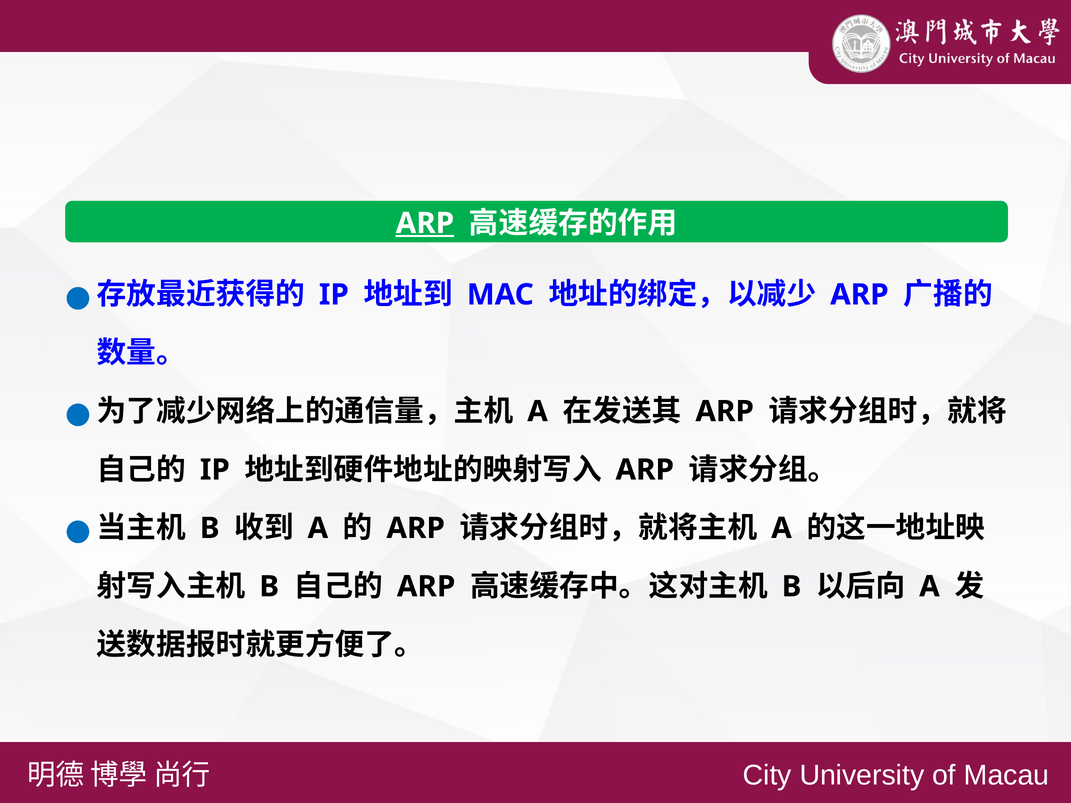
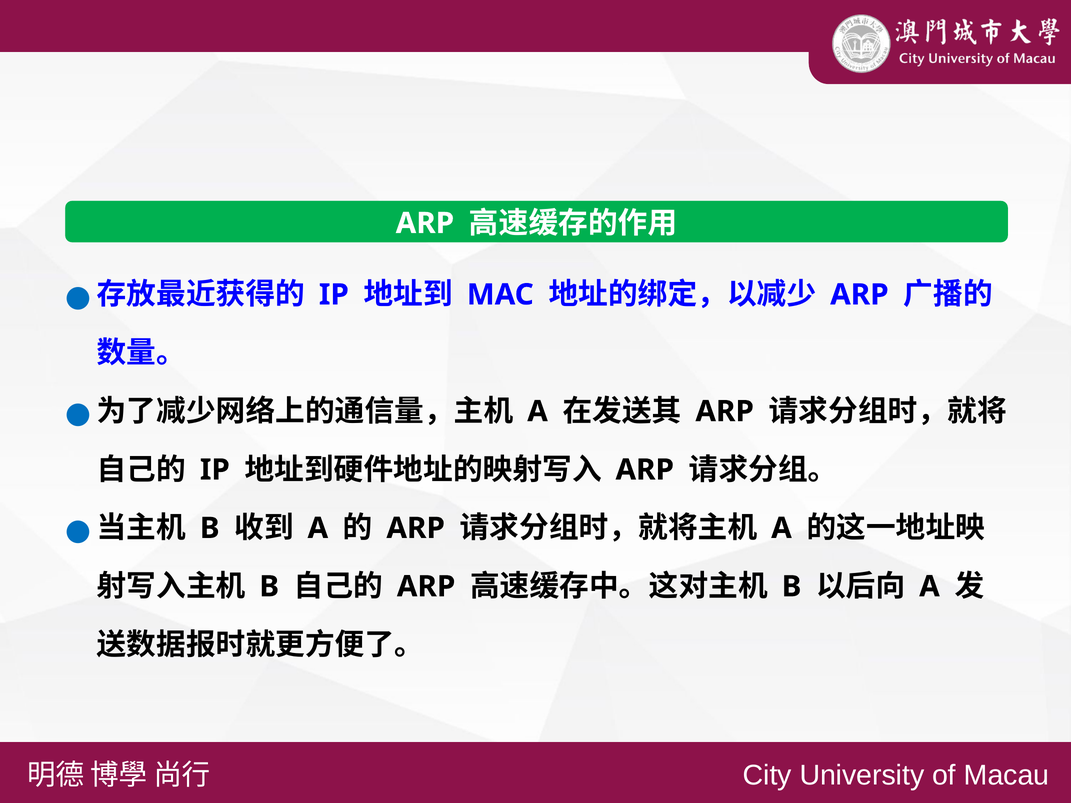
ARP at (425, 223) underline: present -> none
